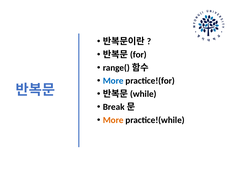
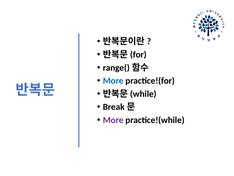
More at (113, 120) colour: orange -> purple
